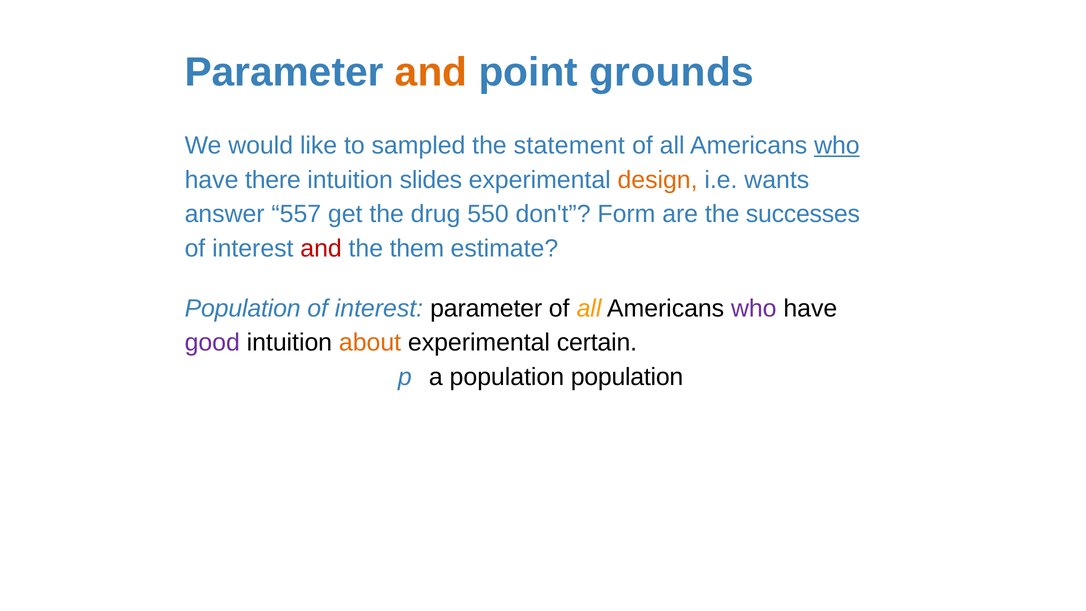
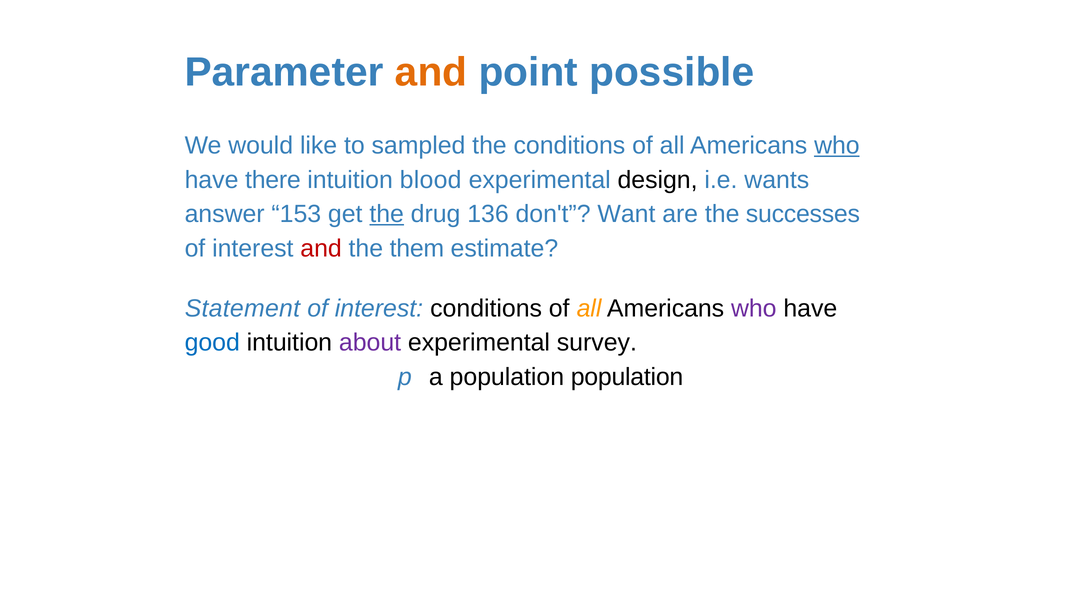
grounds: grounds -> possible
the statement: statement -> conditions
slides: slides -> blood
design colour: orange -> black
557: 557 -> 153
the at (387, 214) underline: none -> present
550: 550 -> 136
Form: Form -> Want
Population at (243, 308): Population -> Statement
interest parameter: parameter -> conditions
good colour: purple -> blue
about colour: orange -> purple
certain: certain -> survey
